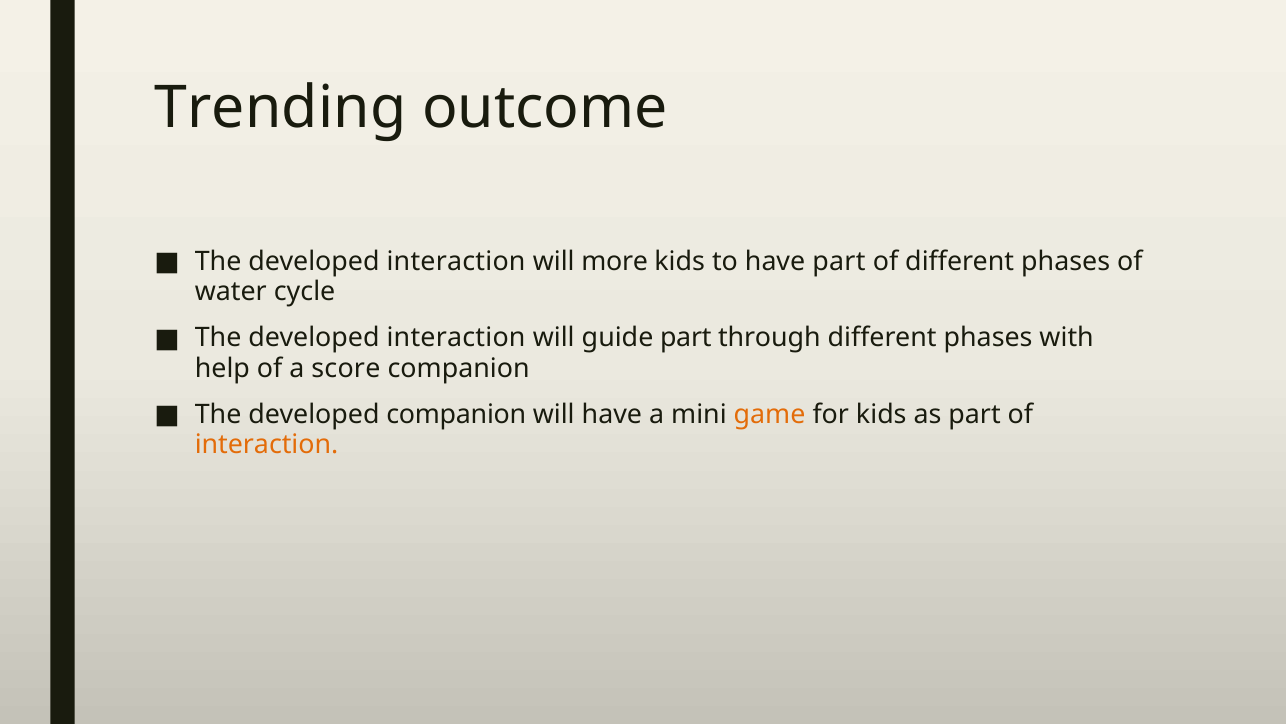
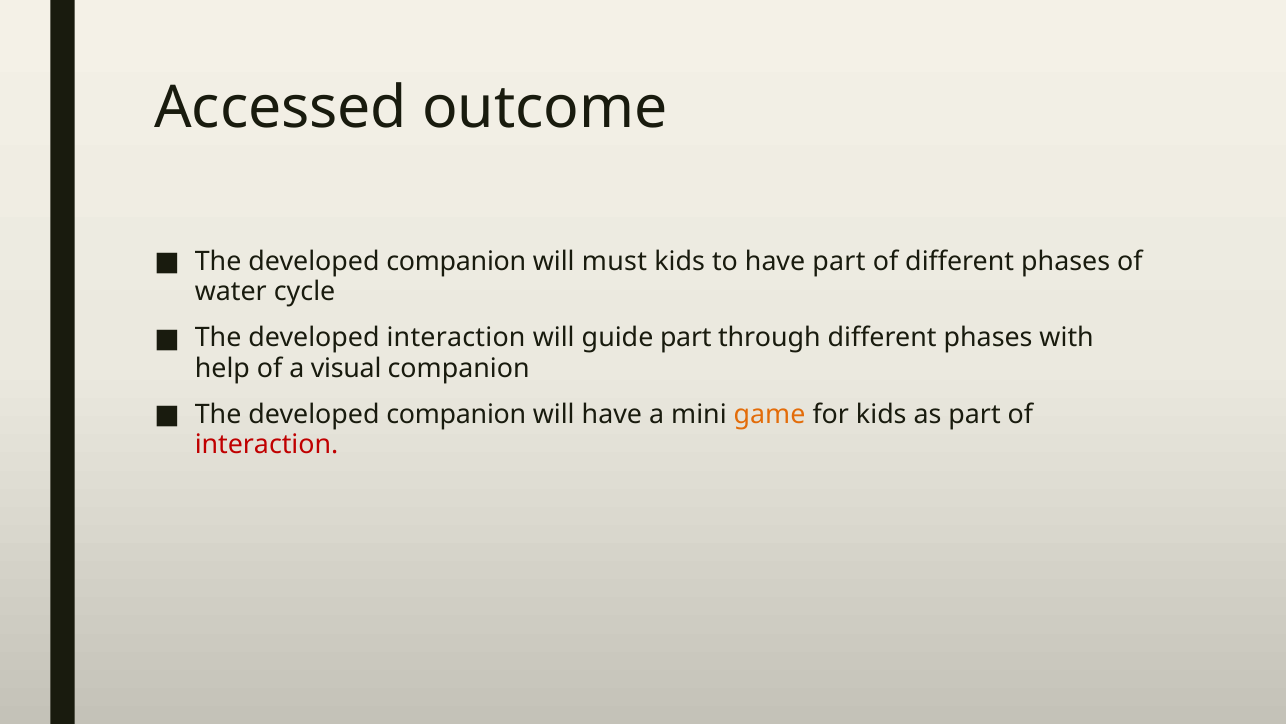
Trending: Trending -> Accessed
interaction at (456, 261): interaction -> companion
more: more -> must
score: score -> visual
interaction at (267, 445) colour: orange -> red
